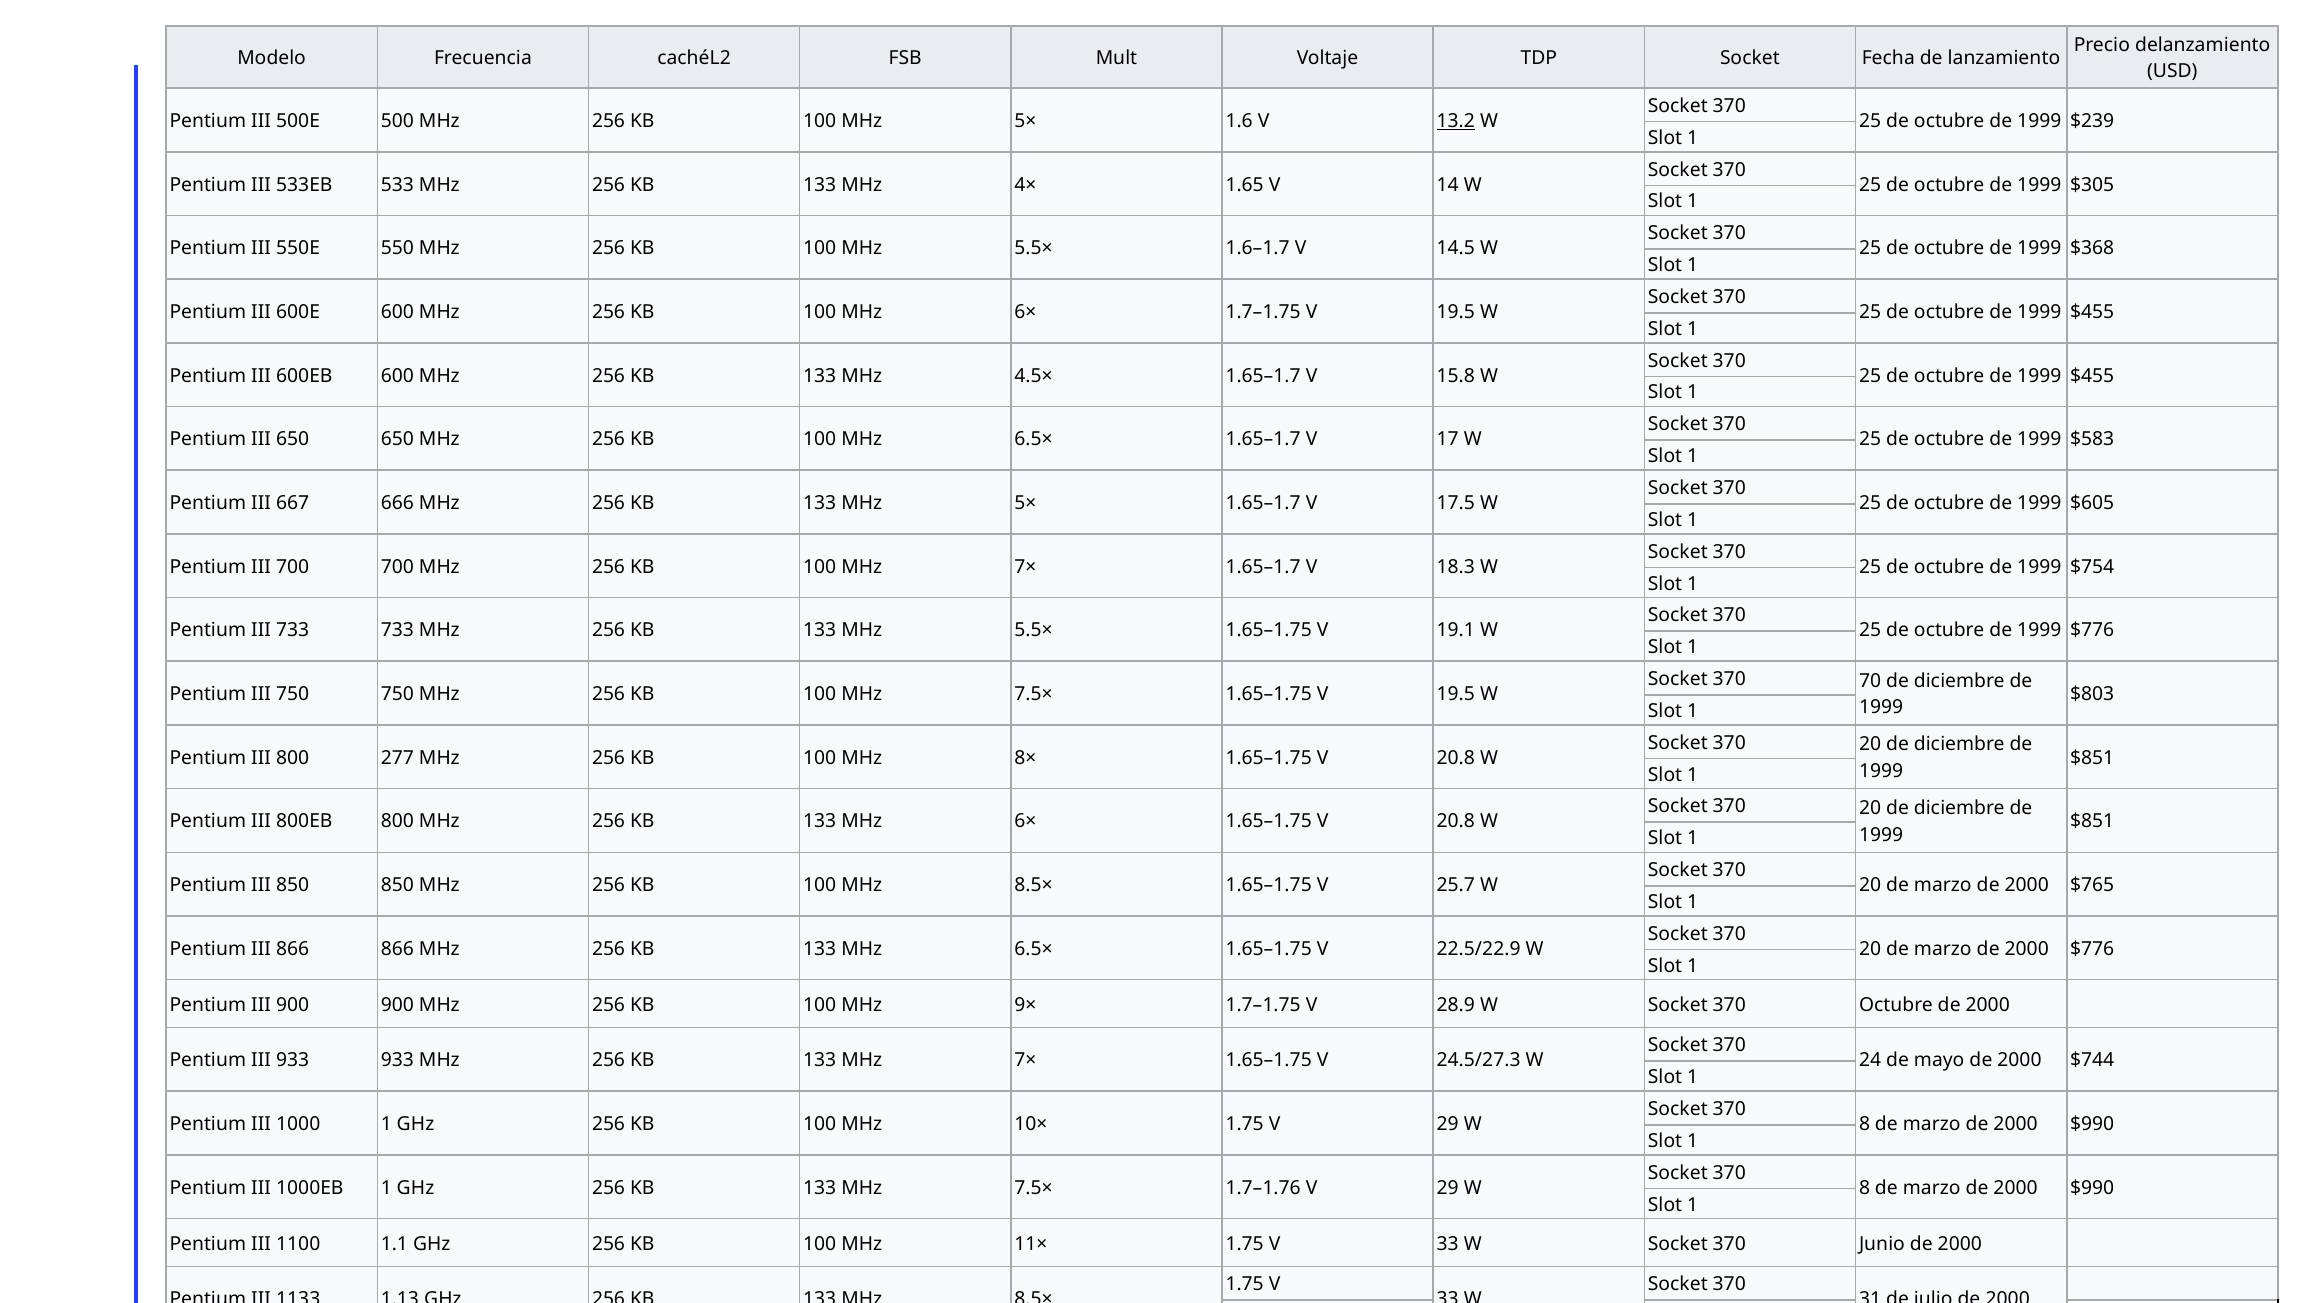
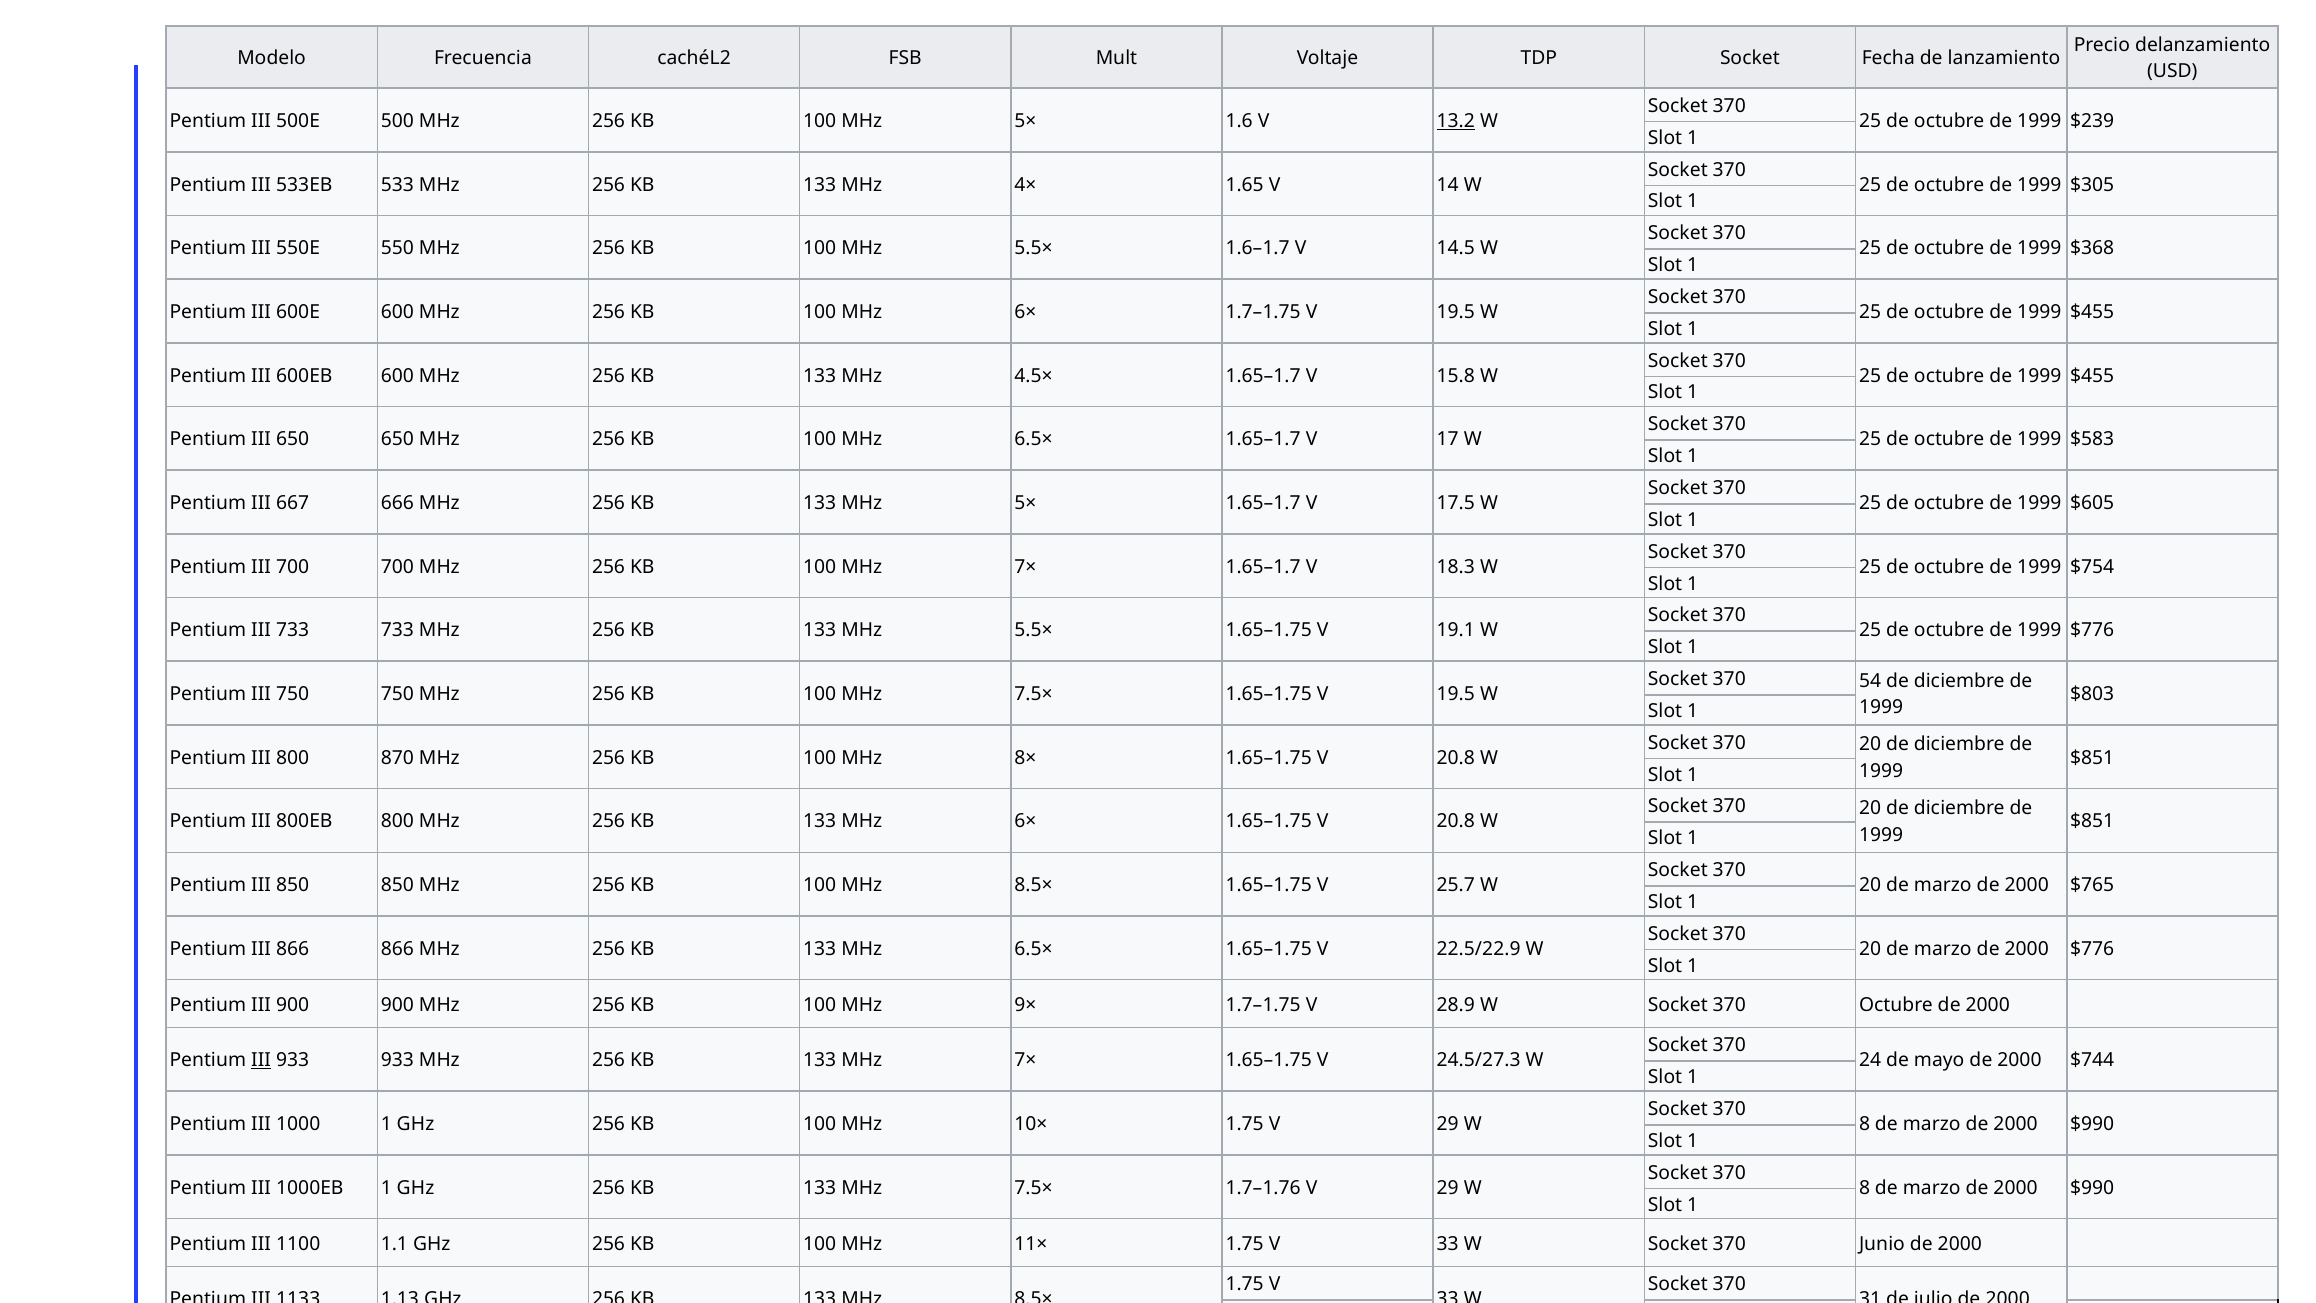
70: 70 -> 54
277: 277 -> 870
III at (261, 1060) underline: none -> present
